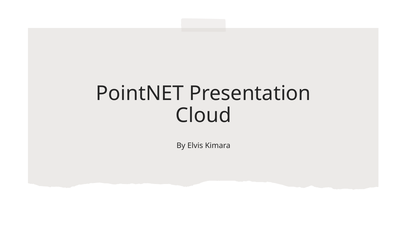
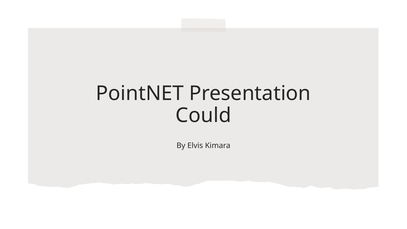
Cloud: Cloud -> Could
